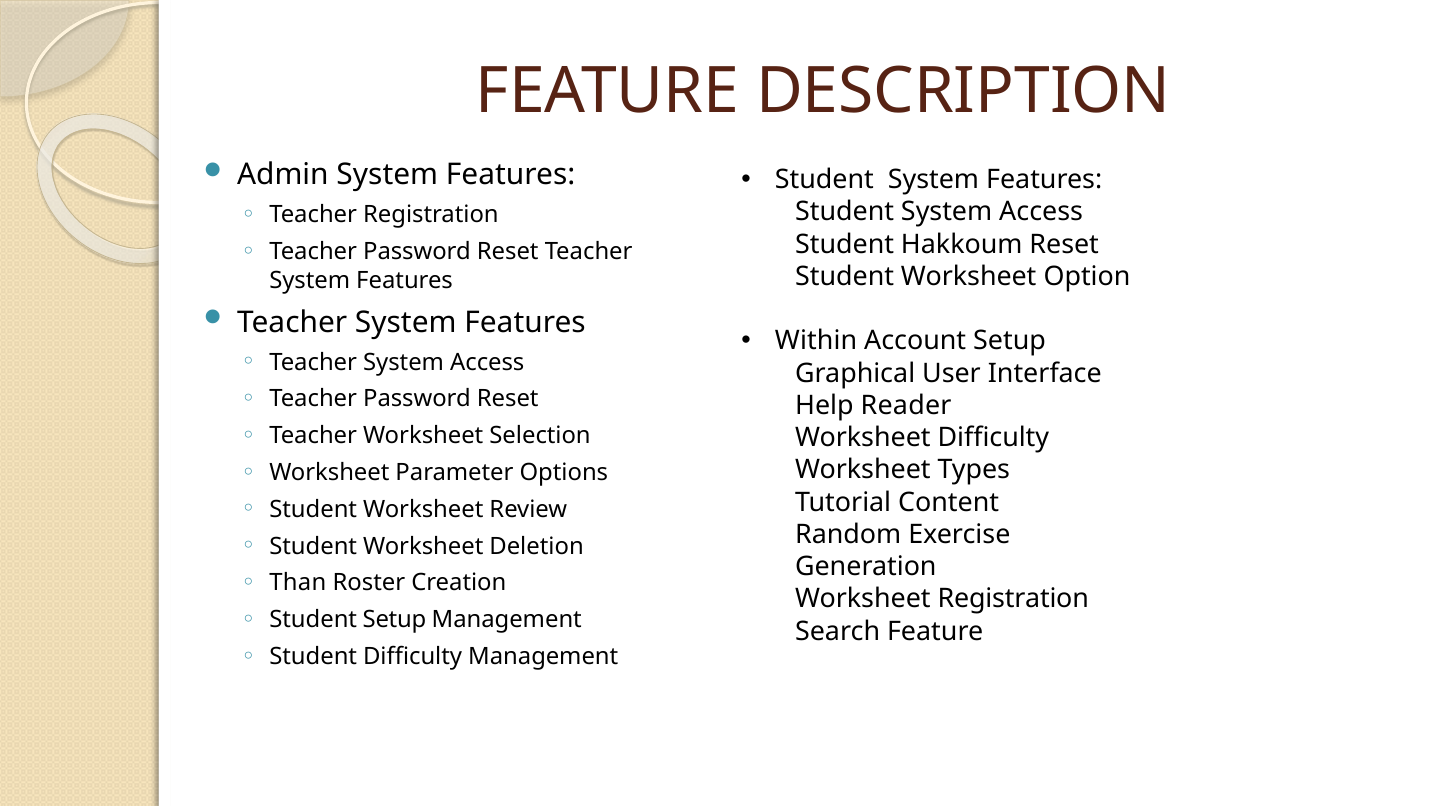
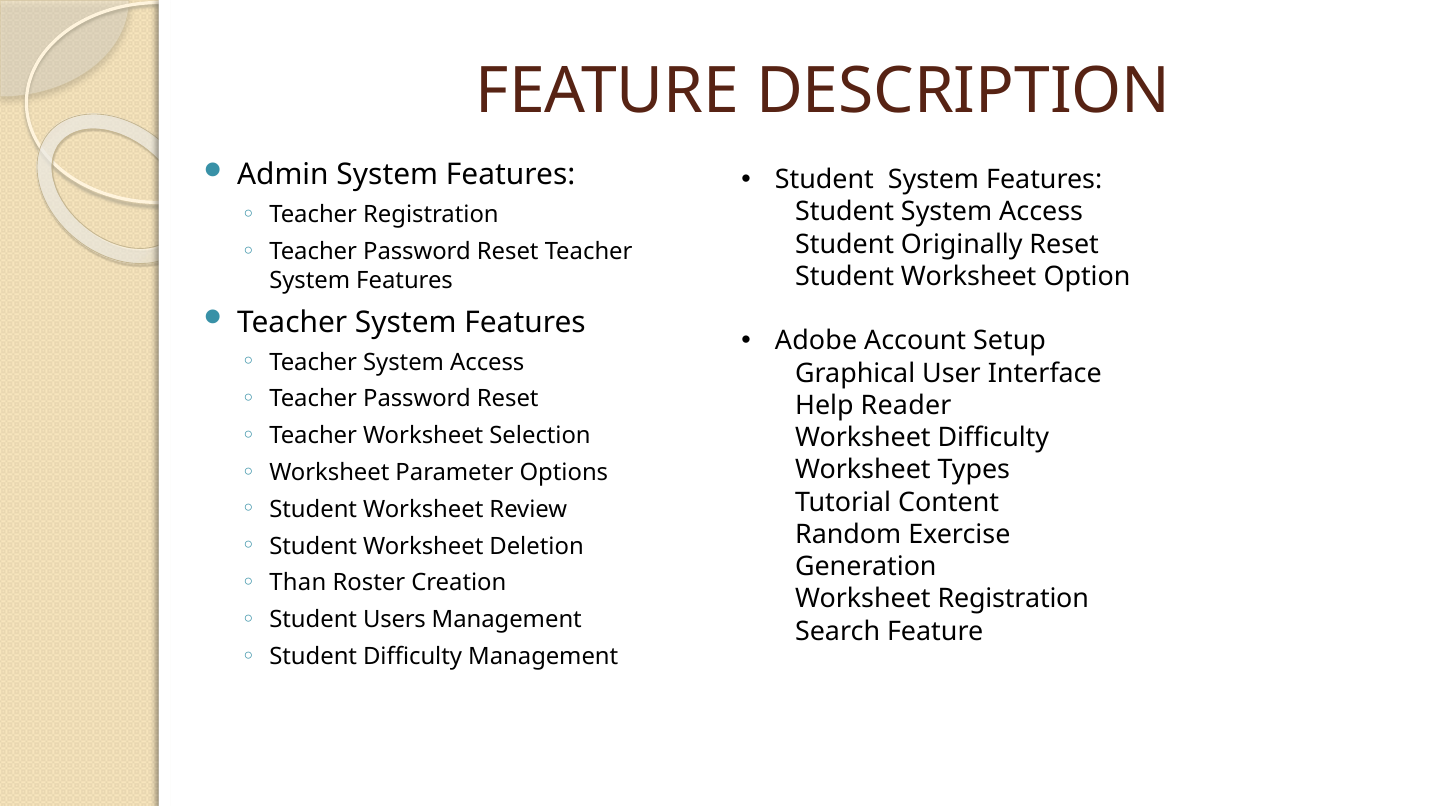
Hakkoum: Hakkoum -> Originally
Within: Within -> Adobe
Student Setup: Setup -> Users
